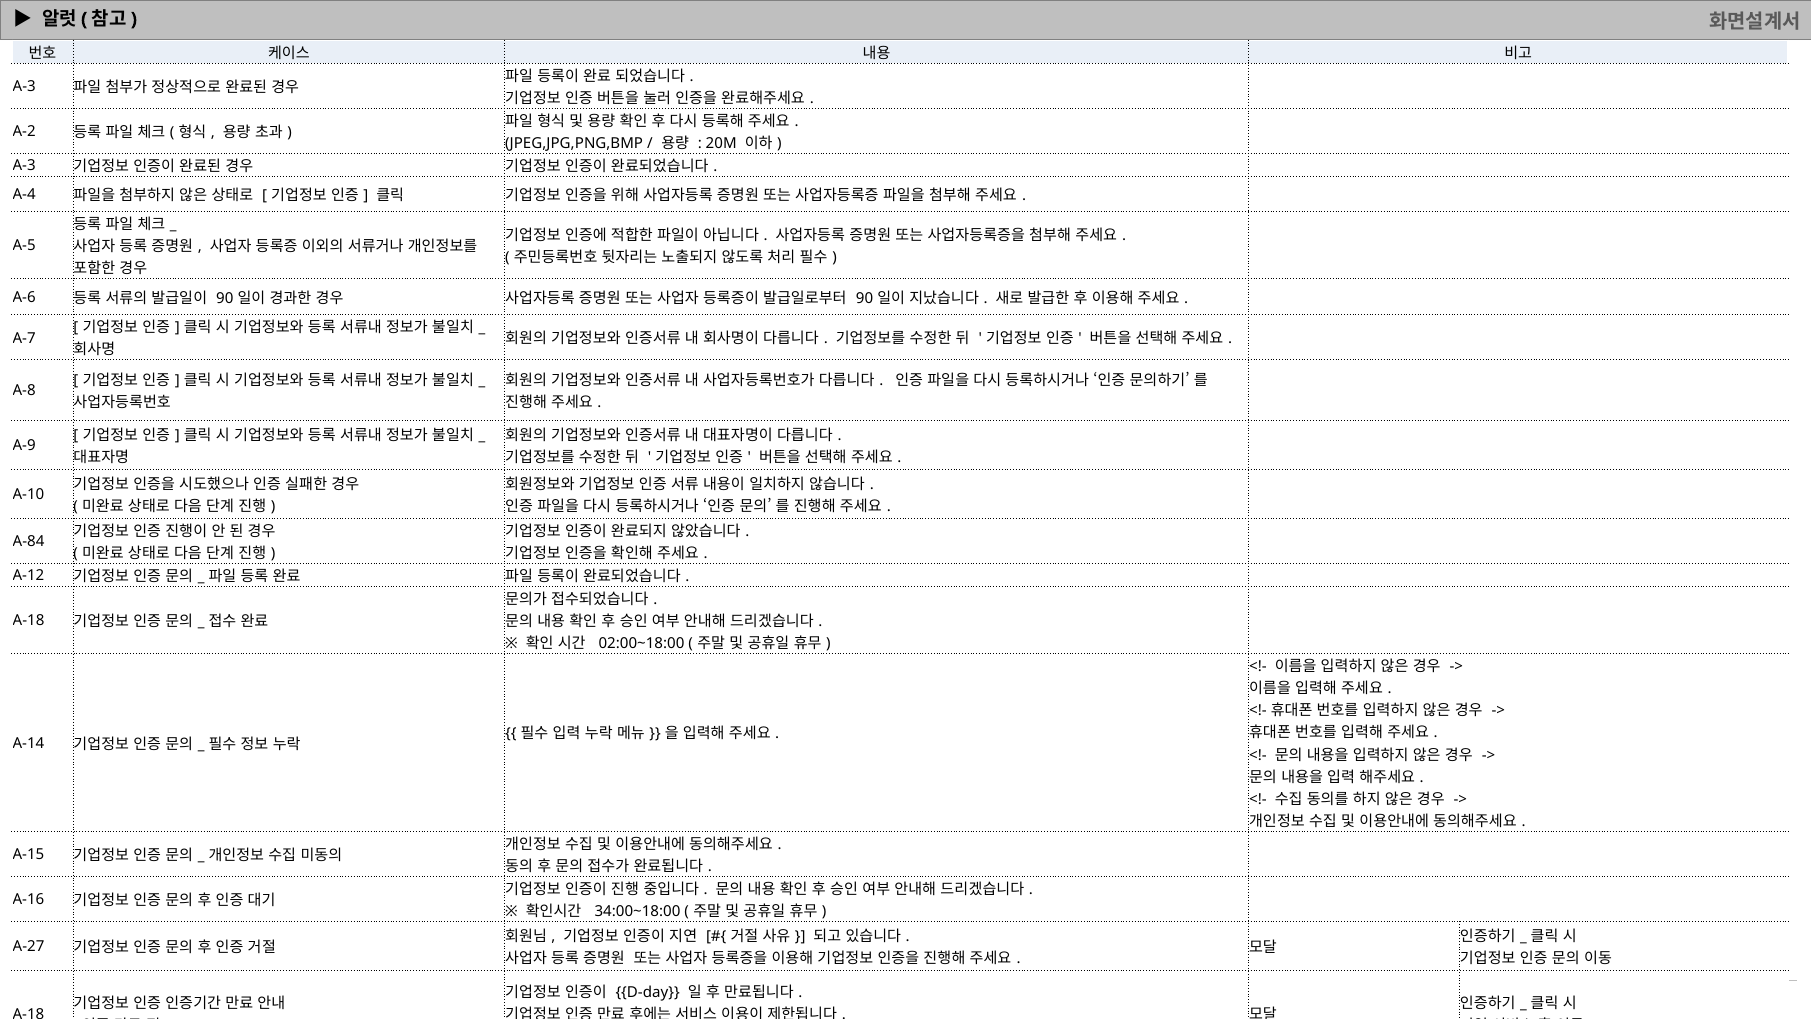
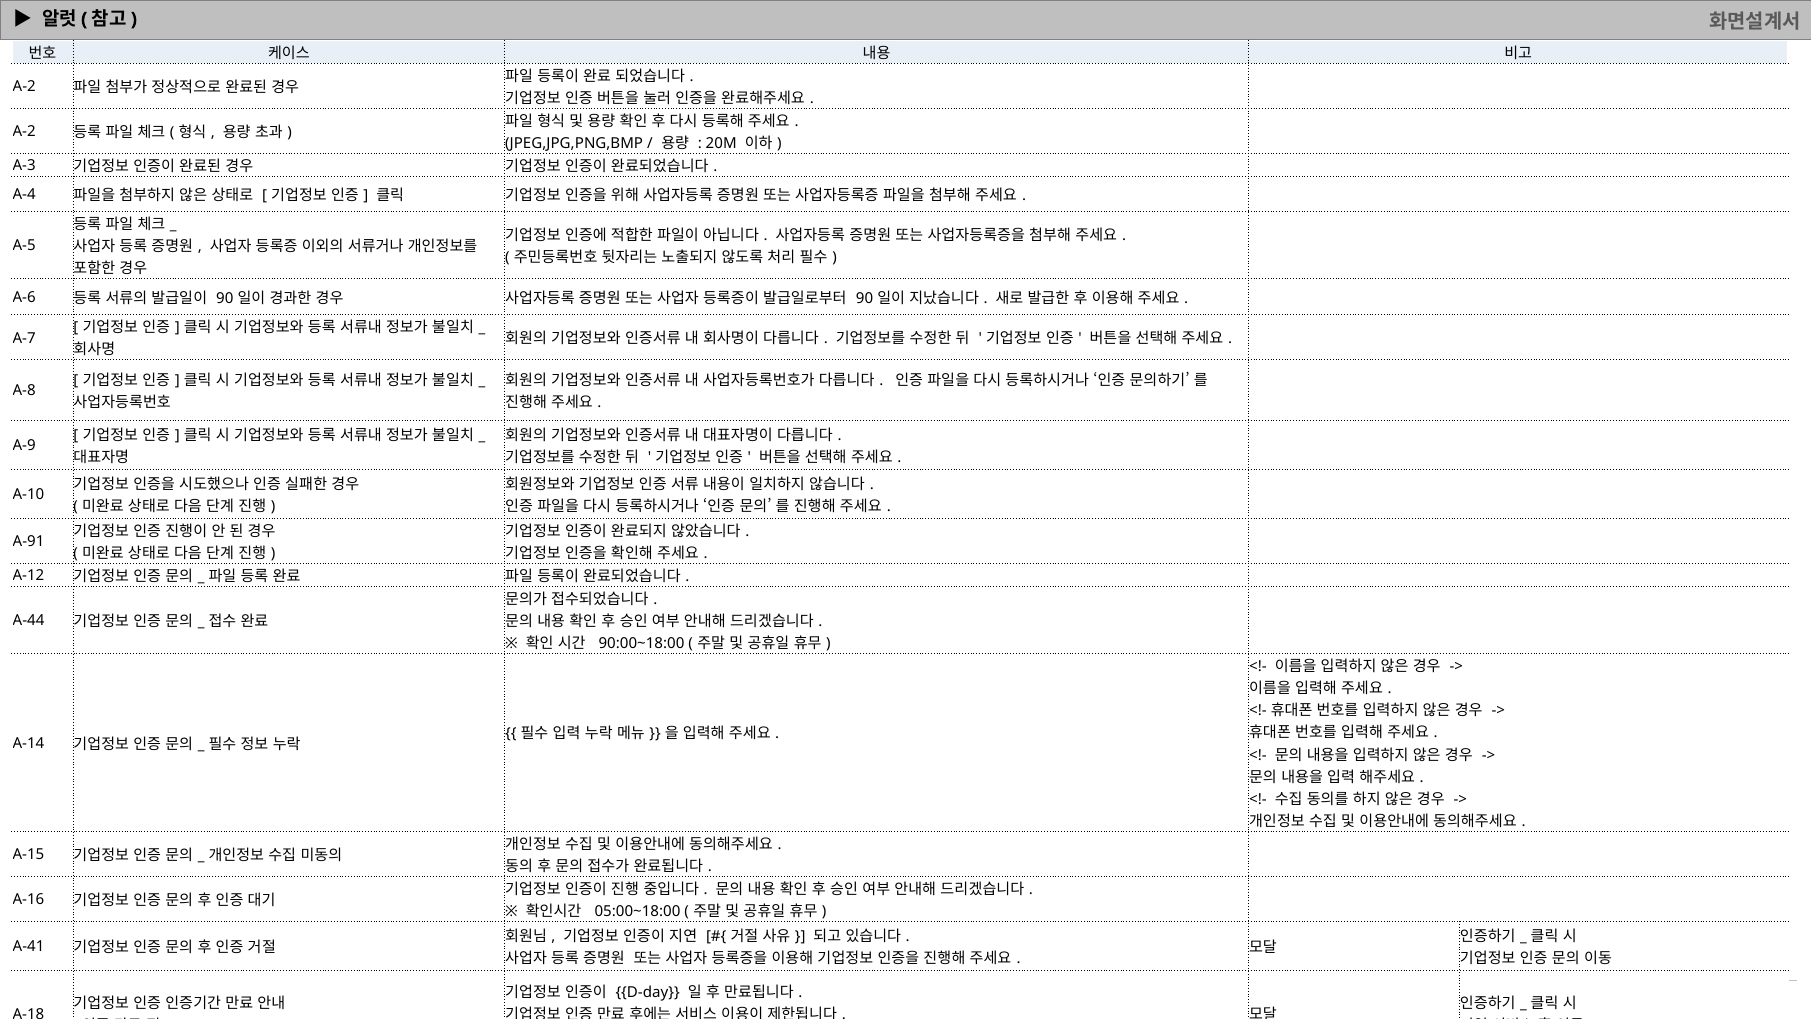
A-3 at (24, 87): A-3 -> A-2
A-84: A-84 -> A-91
A-18 at (29, 621): A-18 -> A-44
02:00~18:00: 02:00~18:00 -> 90:00~18:00
34:00~18:00: 34:00~18:00 -> 05:00~18:00
A-27: A-27 -> A-41
